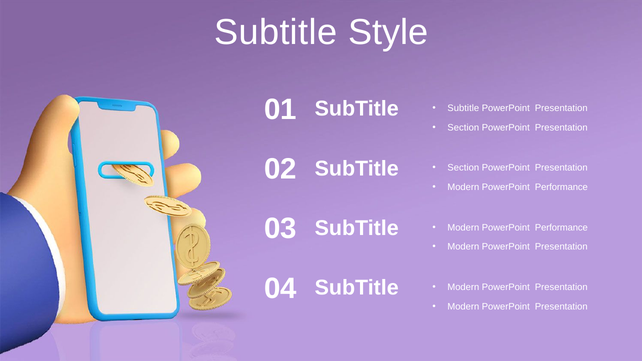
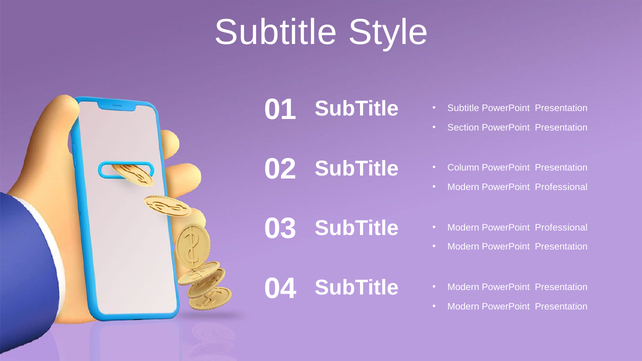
Section at (463, 168): Section -> Column
Performance at (561, 187): Performance -> Professional
Performance at (561, 228): Performance -> Professional
